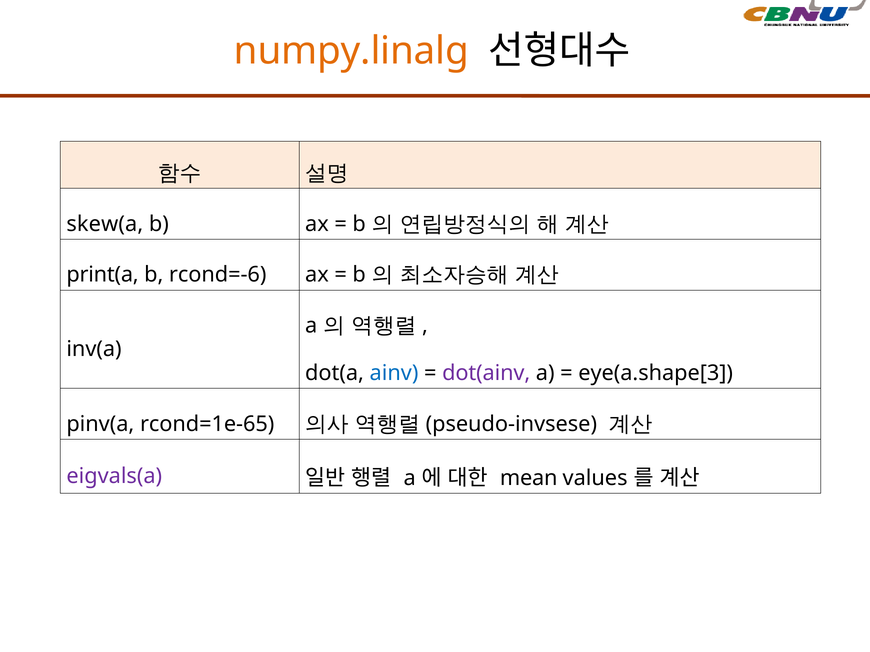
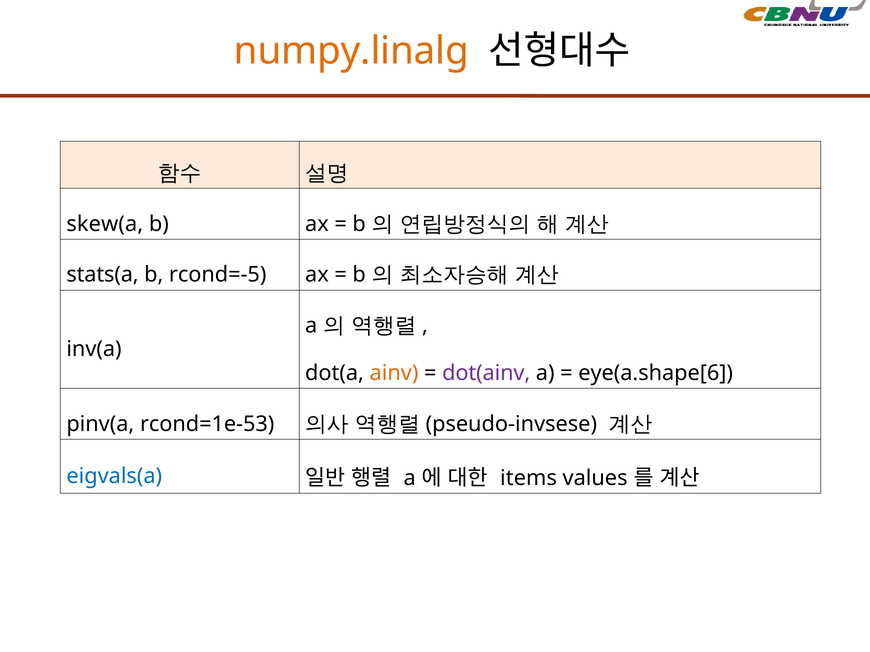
print(a: print(a -> stats(a
rcond=-6: rcond=-6 -> rcond=-5
ainv colour: blue -> orange
eye(a.shape[3: eye(a.shape[3 -> eye(a.shape[6
rcond=1e-65: rcond=1e-65 -> rcond=1e-53
eigvals(a colour: purple -> blue
mean: mean -> items
